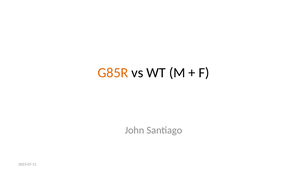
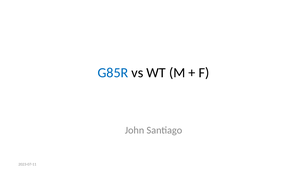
G85R colour: orange -> blue
